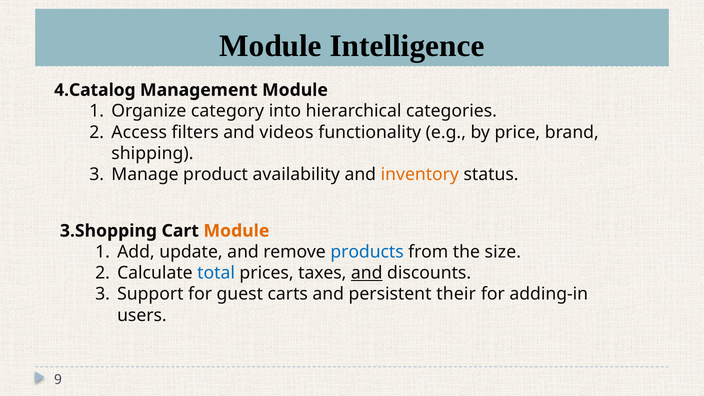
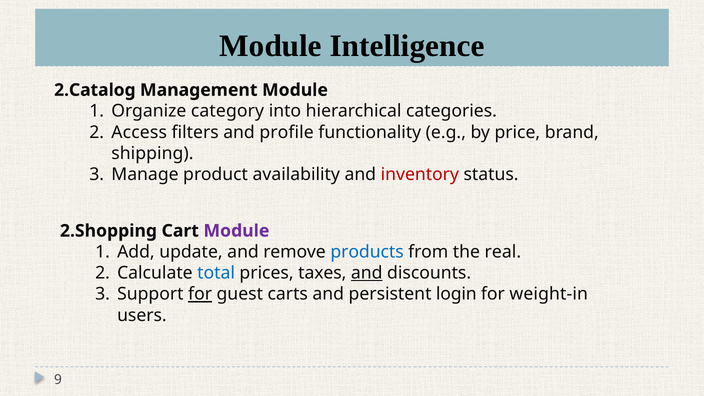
4.Catalog: 4.Catalog -> 2.Catalog
videos: videos -> profile
inventory colour: orange -> red
3.Shopping: 3.Shopping -> 2.Shopping
Module at (236, 231) colour: orange -> purple
size: size -> real
for at (200, 294) underline: none -> present
their: their -> login
adding-in: adding-in -> weight-in
